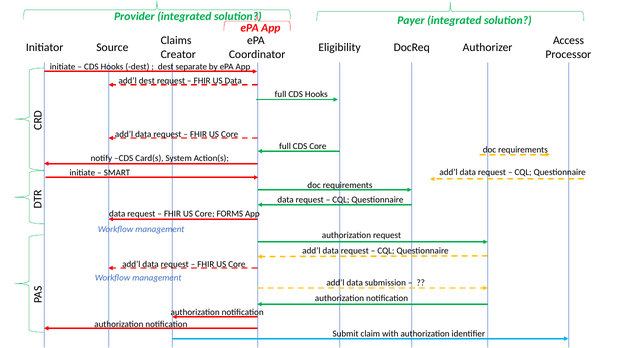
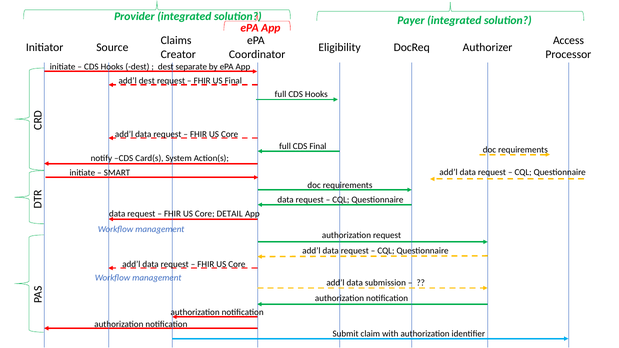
US Data: Data -> Final
CDS Core: Core -> Final
FORMS: FORMS -> DETAIL
